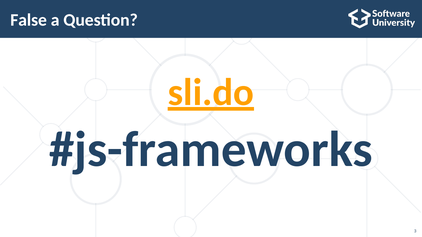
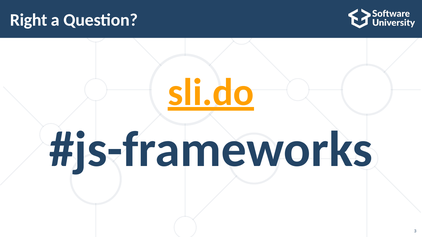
False: False -> Right
